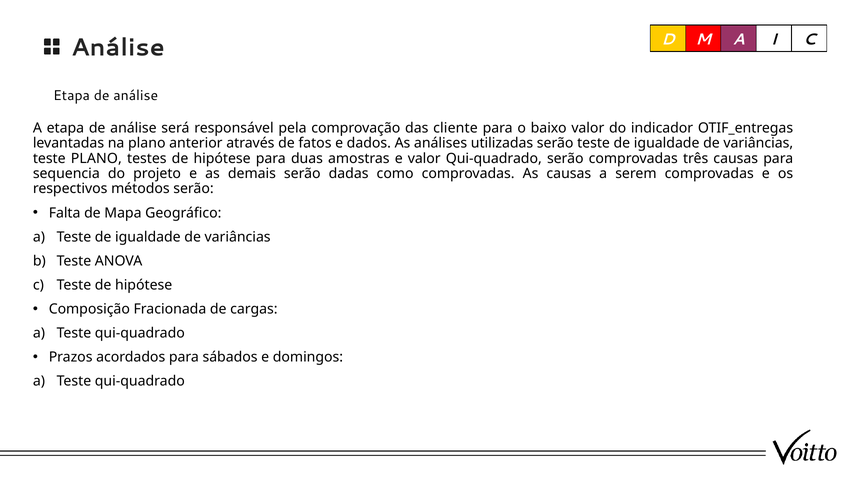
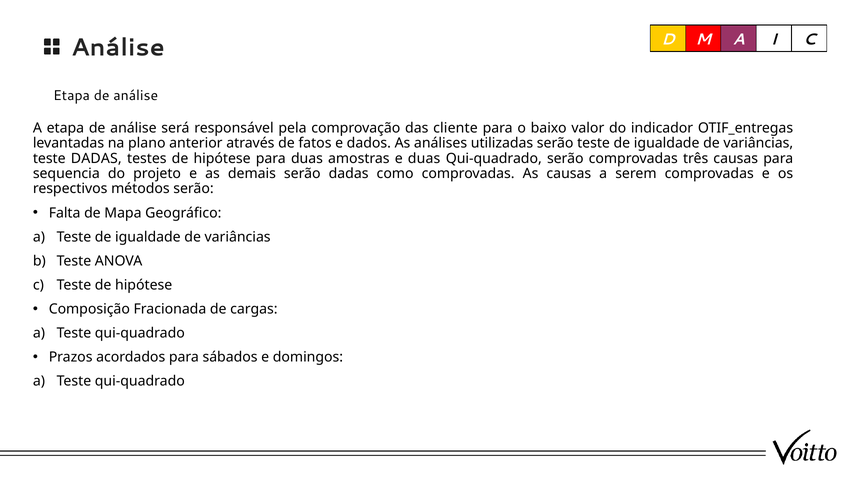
teste PLANO: PLANO -> DADAS
e valor: valor -> duas
